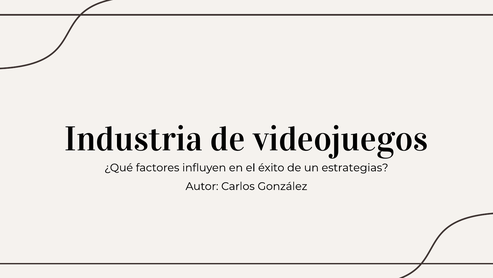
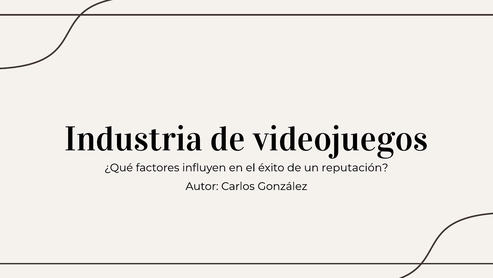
estrategias: estrategias -> reputación
